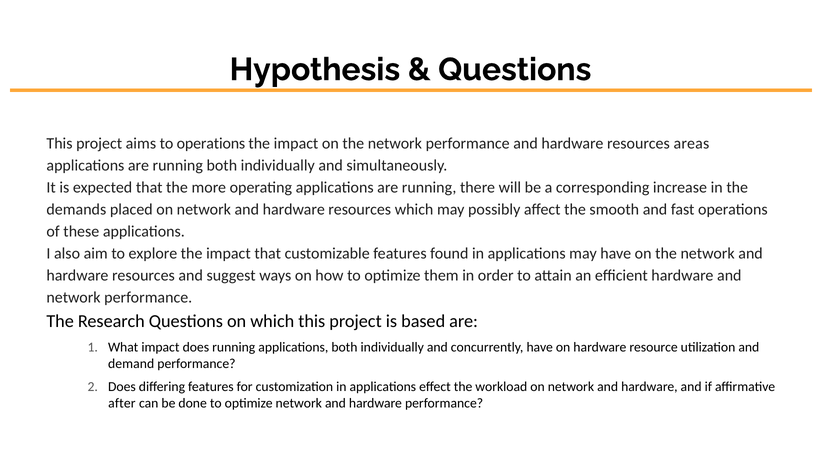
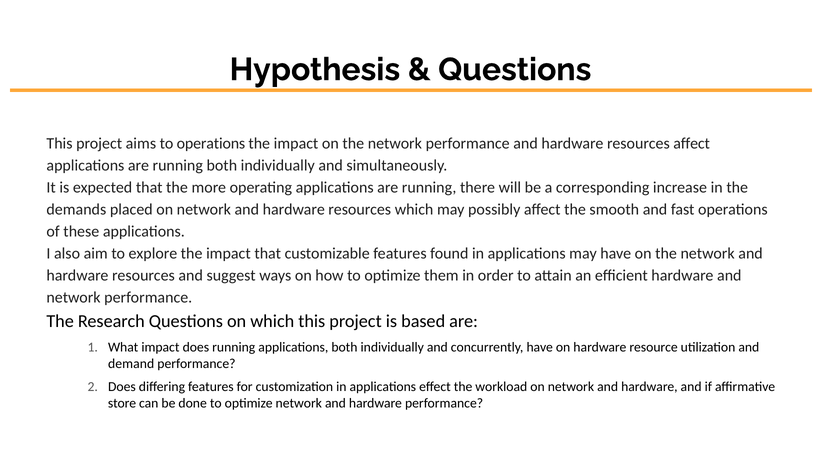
resources areas: areas -> affect
after: after -> store
